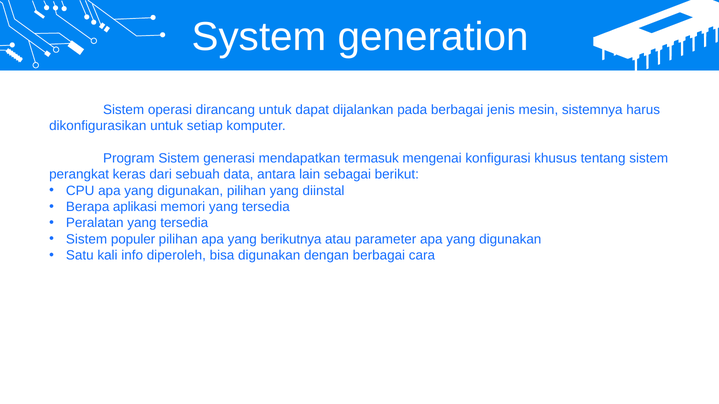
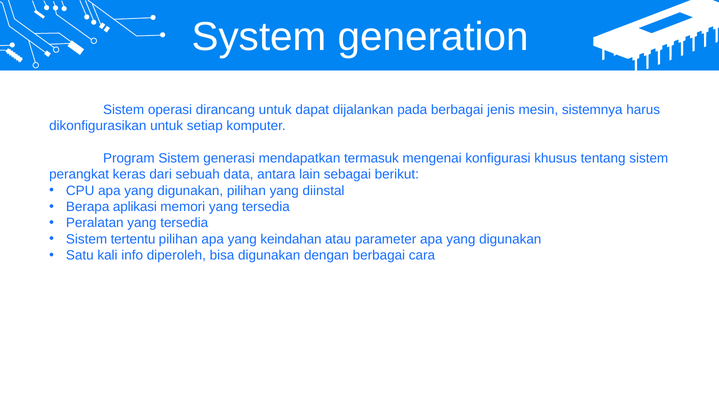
populer: populer -> tertentu
berikutnya: berikutnya -> keindahan
